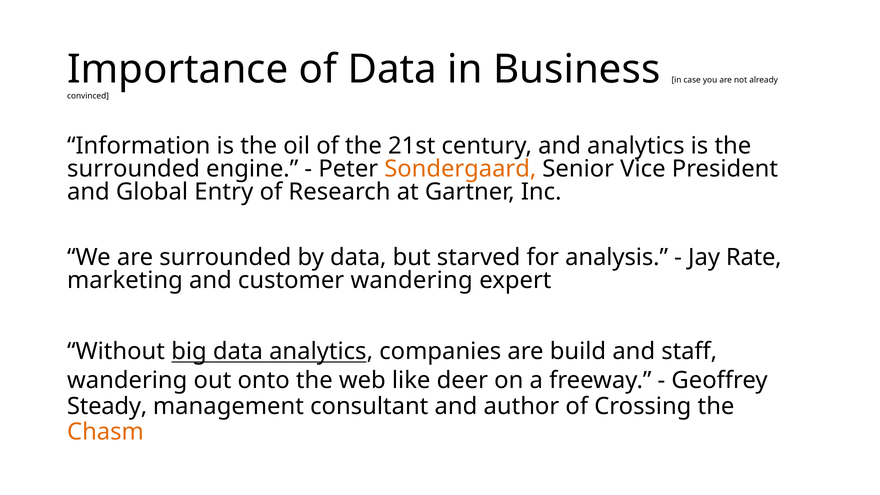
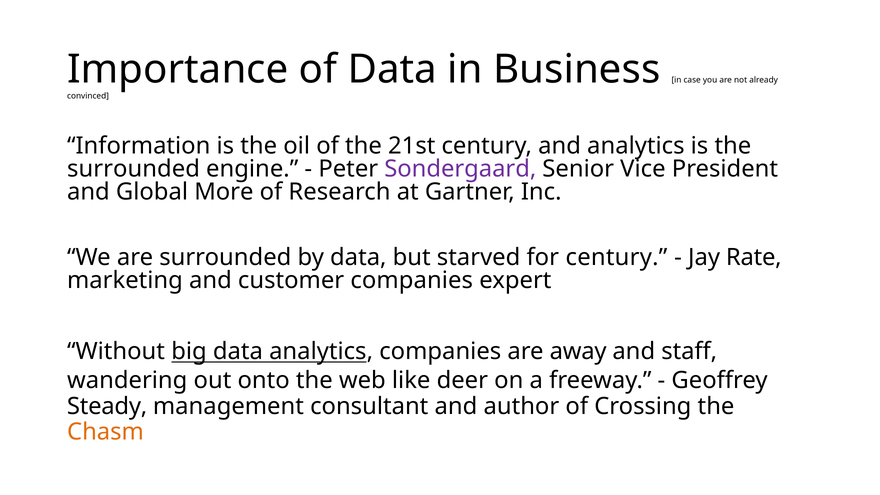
Sondergaard colour: orange -> purple
Entry: Entry -> More
for analysis: analysis -> century
customer wandering: wandering -> companies
build: build -> away
